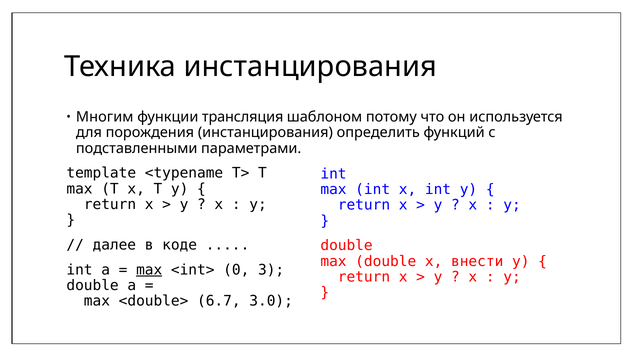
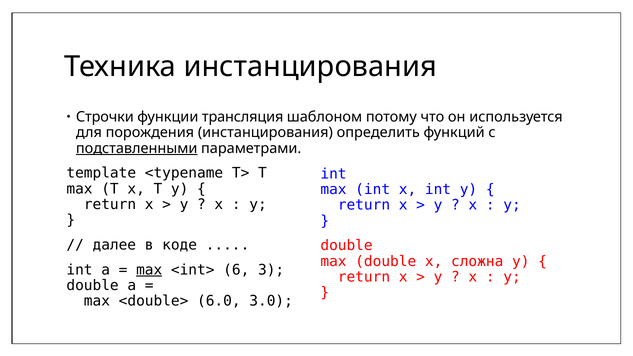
Многим: Многим -> Строчки
подставленными underline: none -> present
внести: внести -> сложна
0: 0 -> 6
6.7: 6.7 -> 6.0
